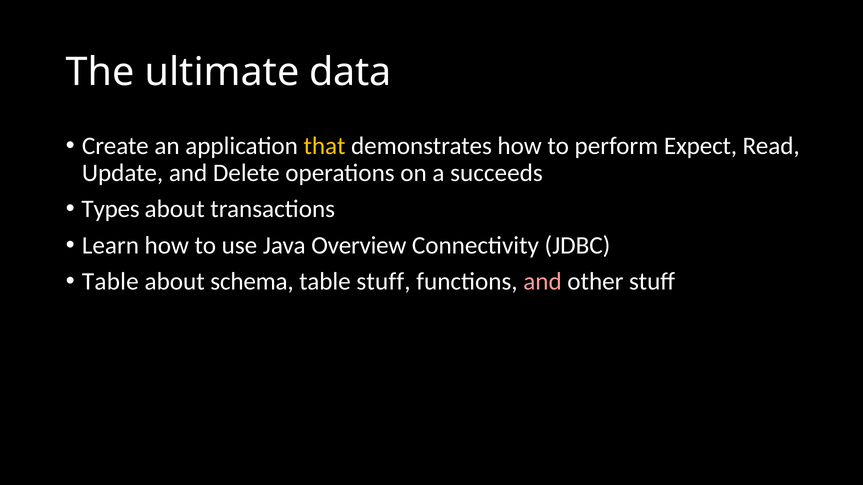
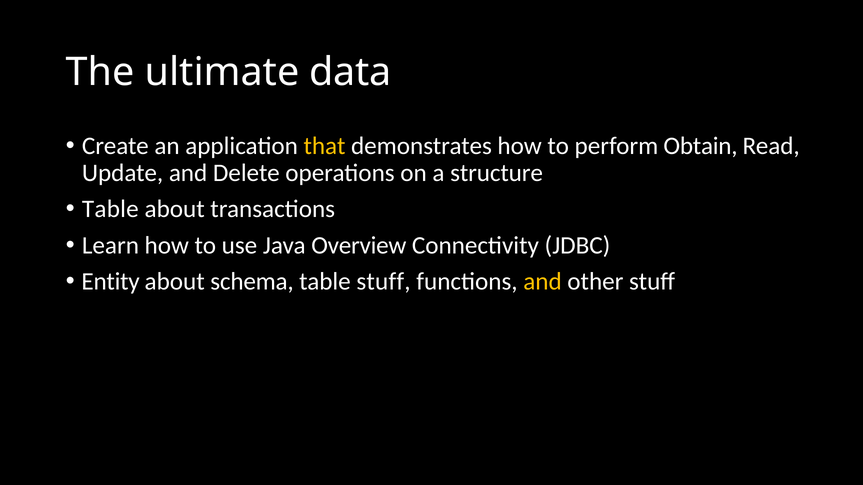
Expect: Expect -> Obtain
succeeds: succeeds -> structure
Types at (111, 209): Types -> Table
Table at (110, 282): Table -> Entity
and at (543, 282) colour: pink -> yellow
